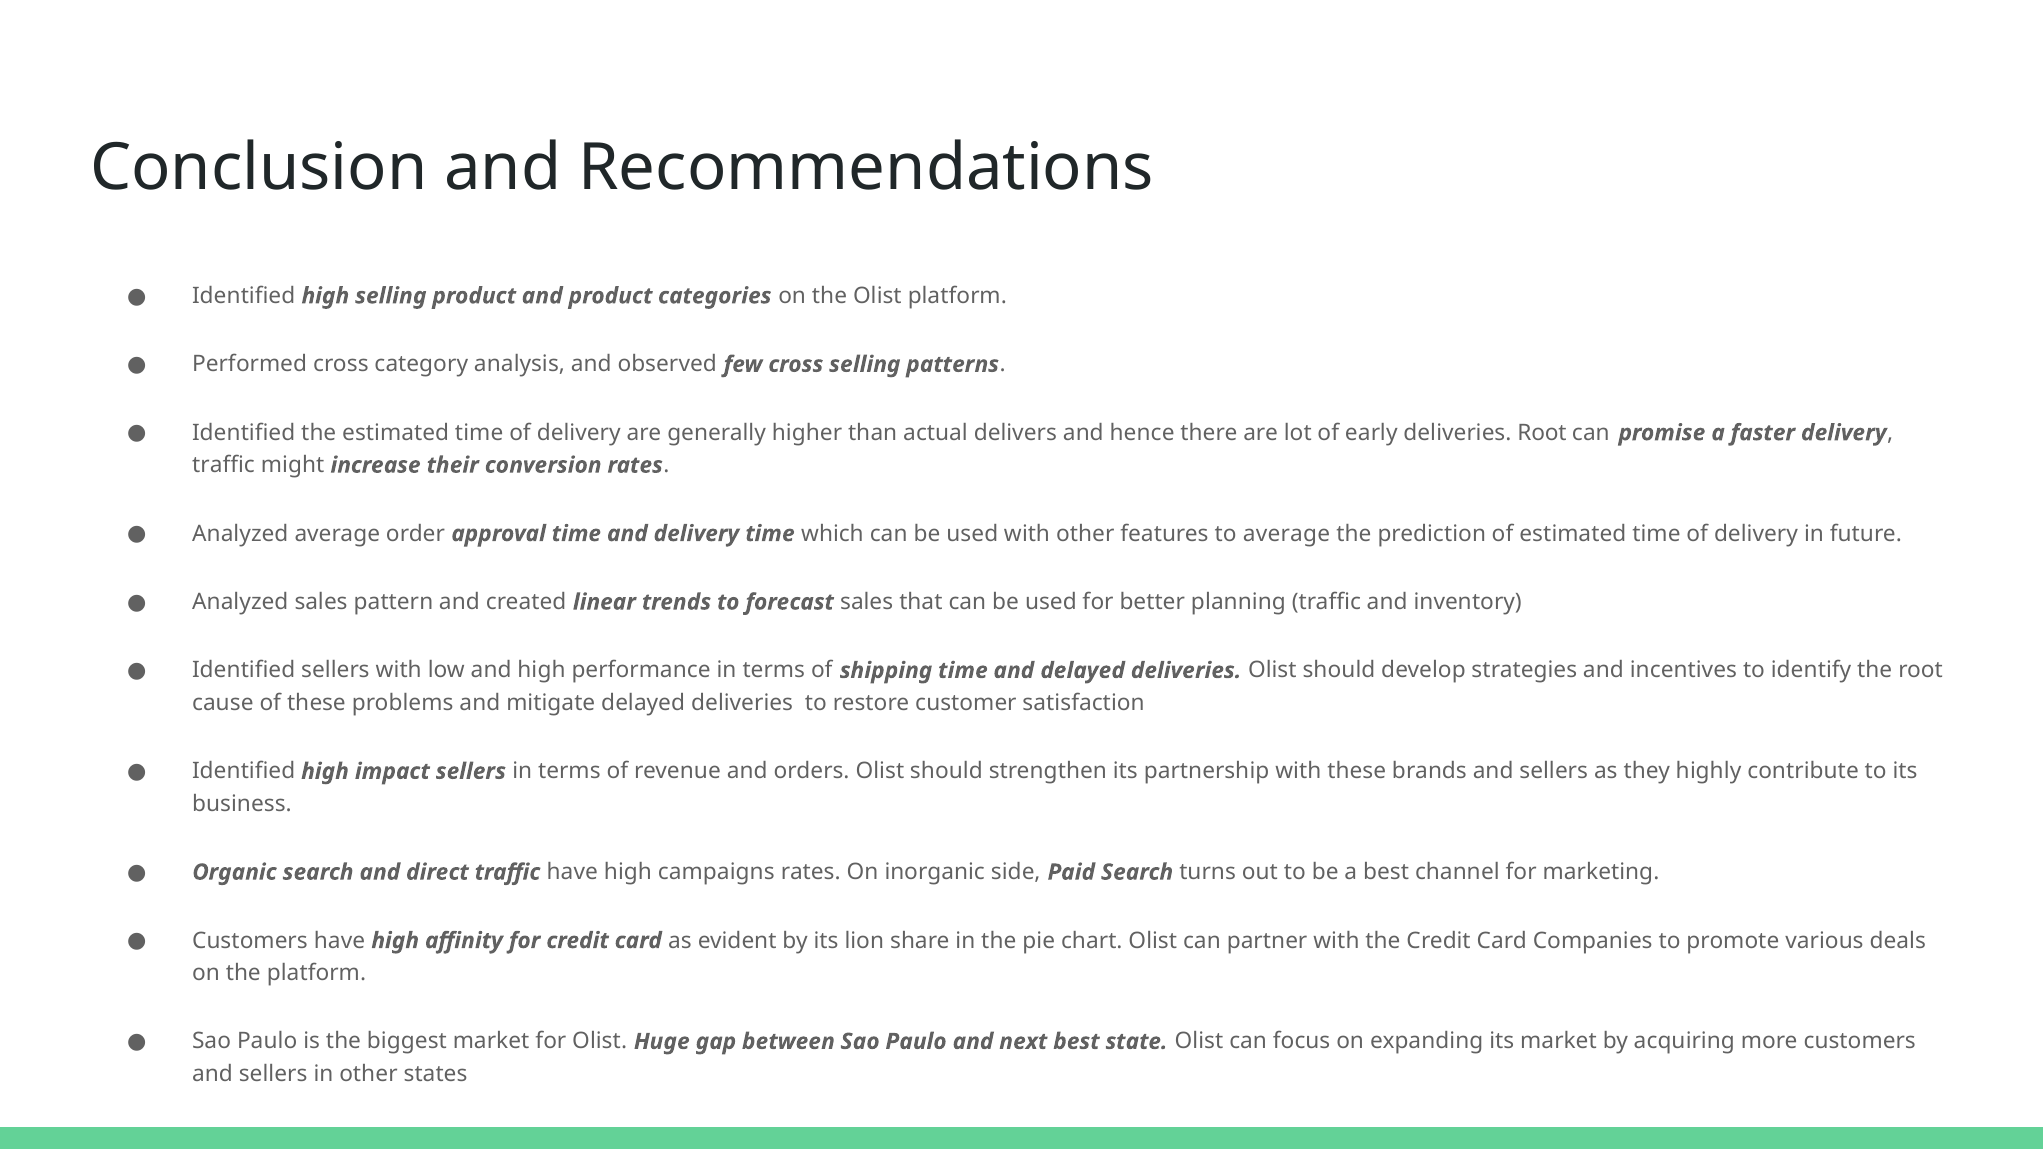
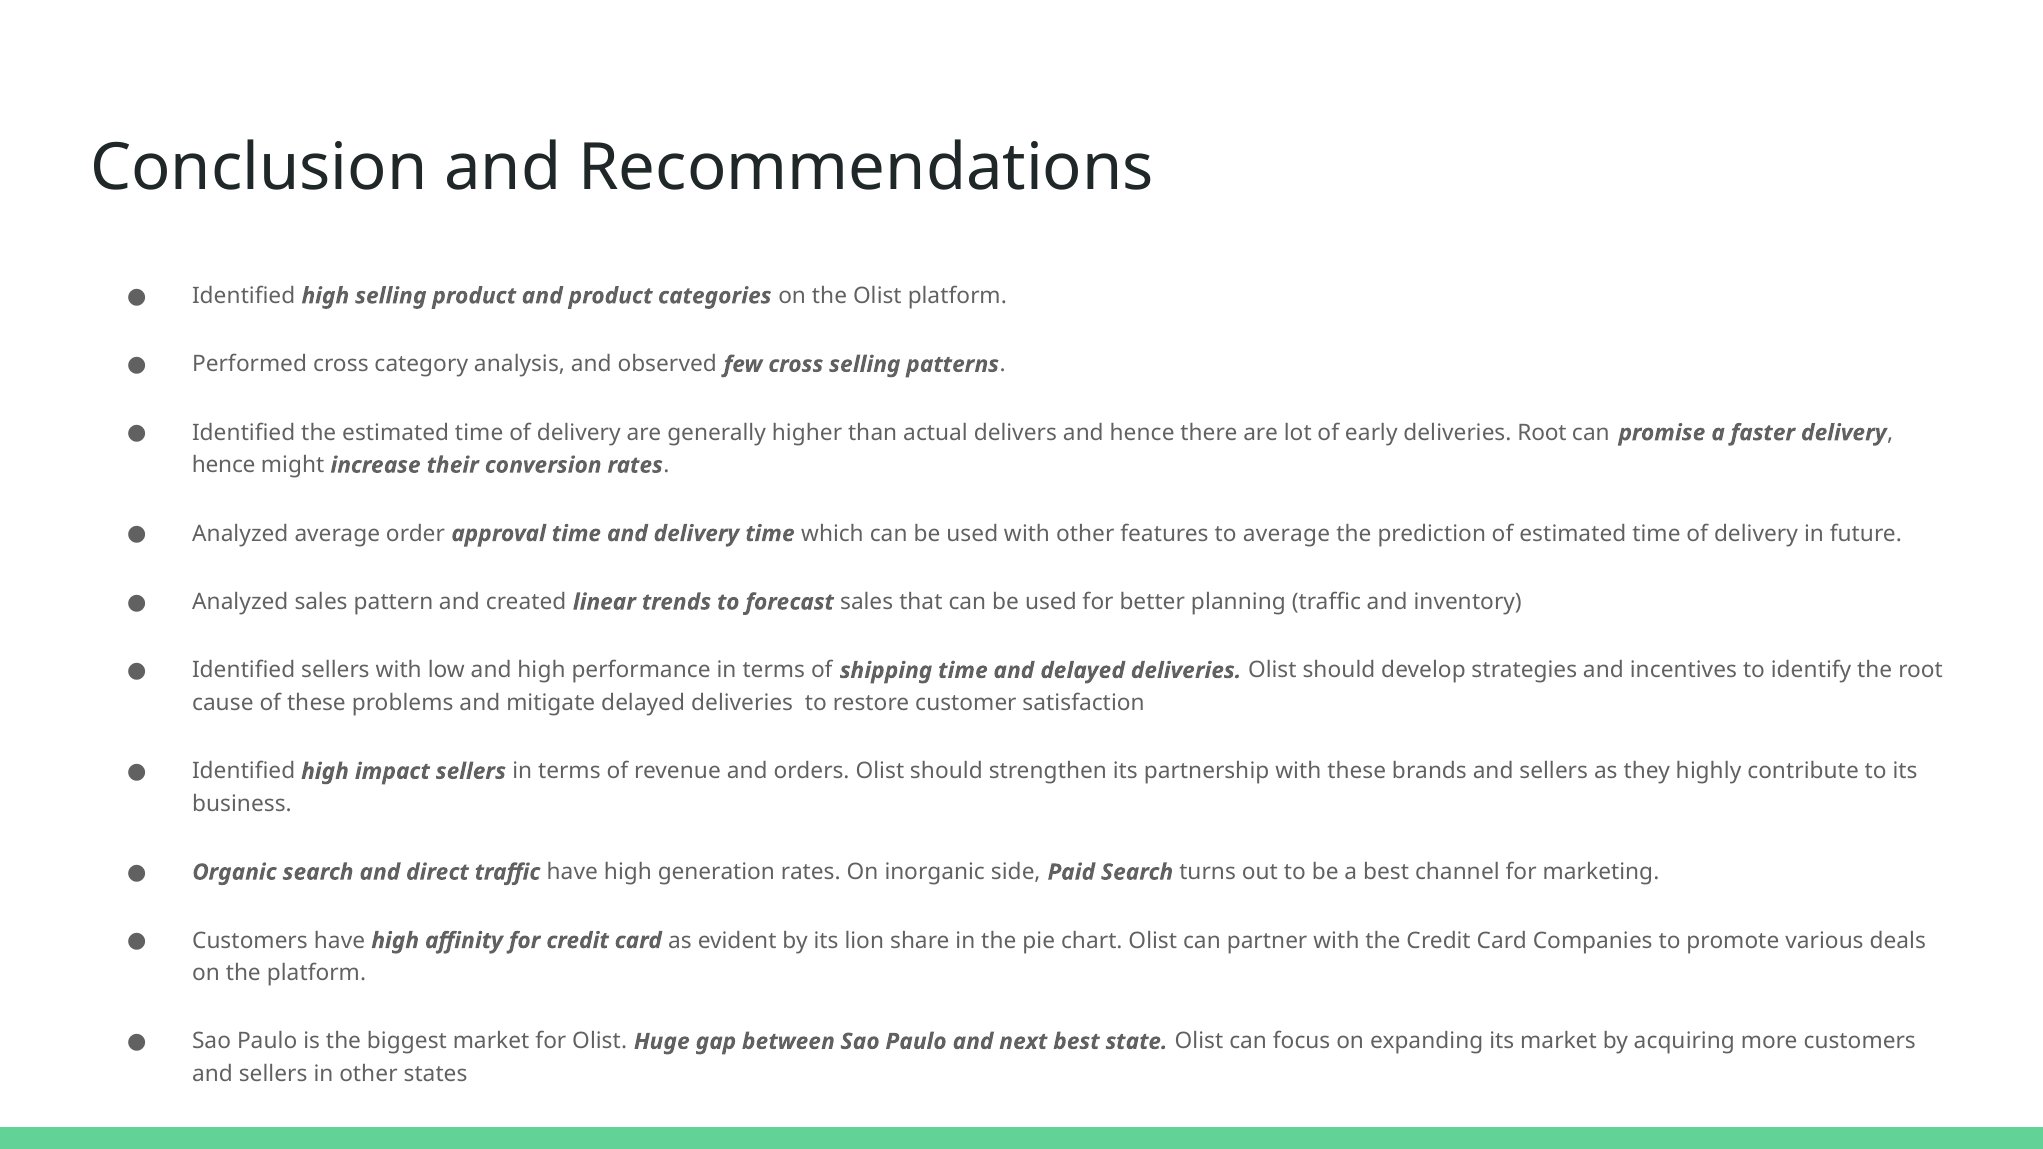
traffic at (224, 465): traffic -> hence
campaigns: campaigns -> generation
